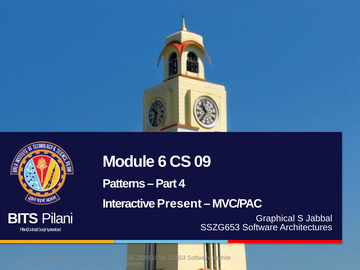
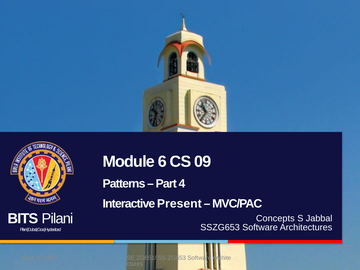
Graphical: Graphical -> Concepts
